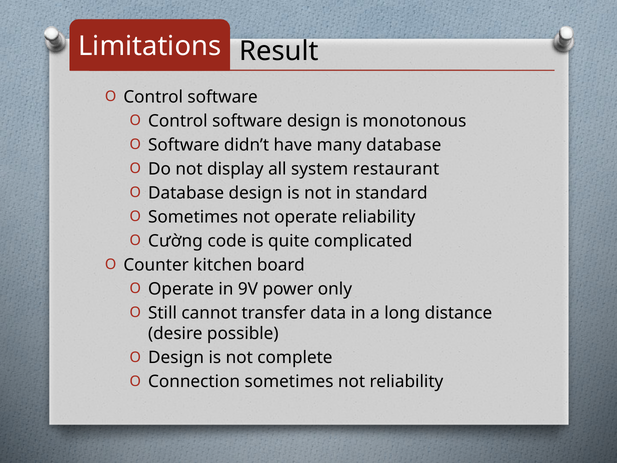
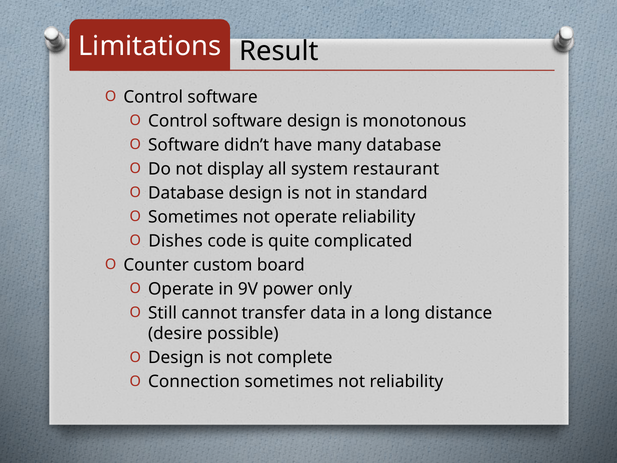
Cường: Cường -> Dishes
kitchen: kitchen -> custom
